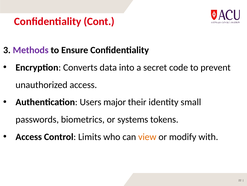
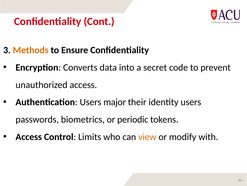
Methods colour: purple -> orange
identity small: small -> users
systems: systems -> periodic
